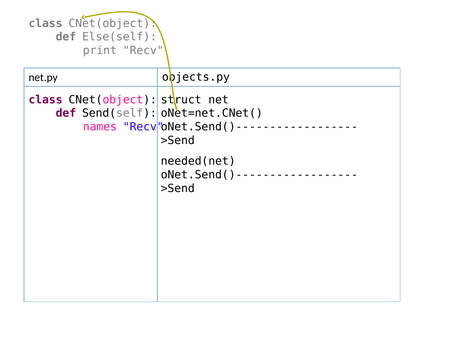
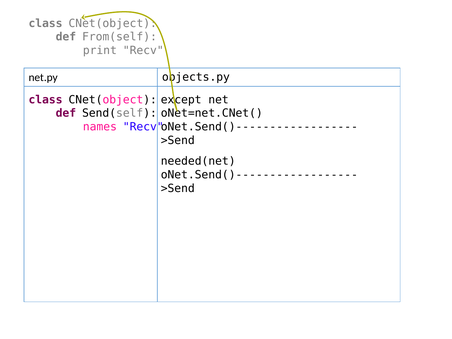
Else(self: Else(self -> From(self
struct: struct -> except
